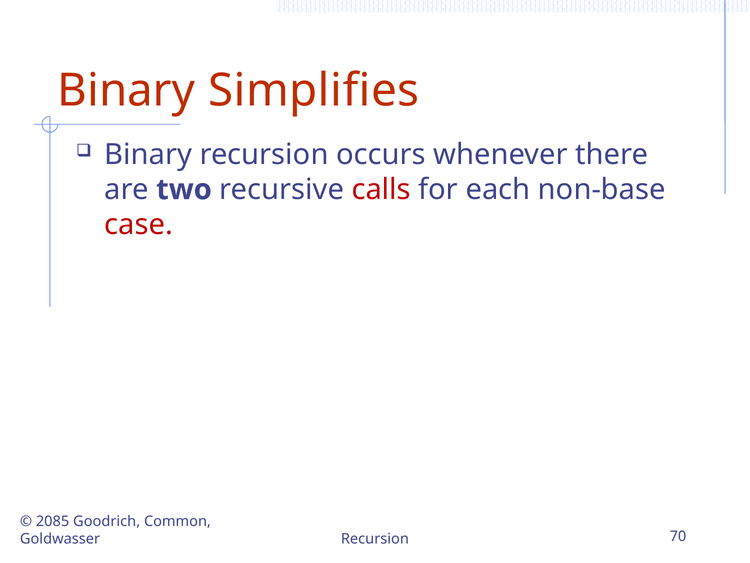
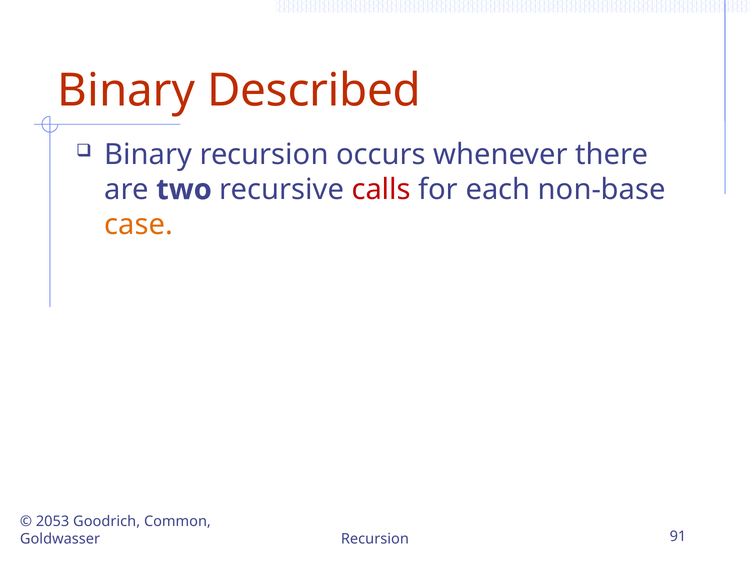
Simplifies: Simplifies -> Described
case colour: red -> orange
2085: 2085 -> 2053
70: 70 -> 91
